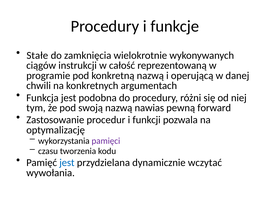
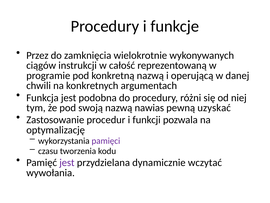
Stałe: Stałe -> Przez
forward: forward -> uzyskać
jest at (67, 162) colour: blue -> purple
